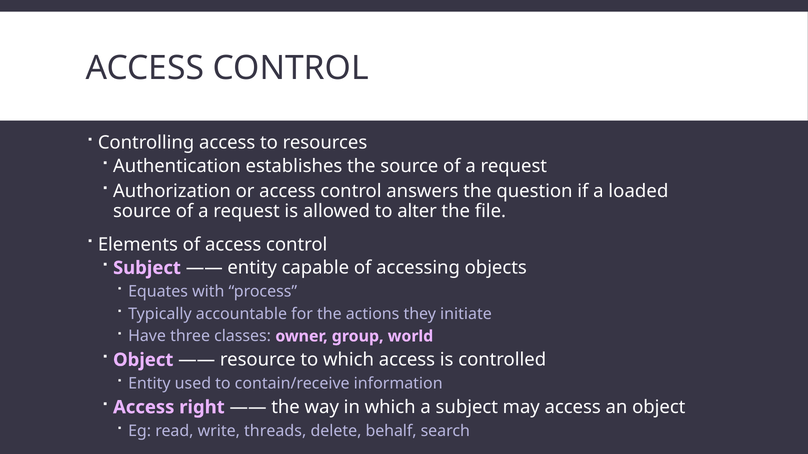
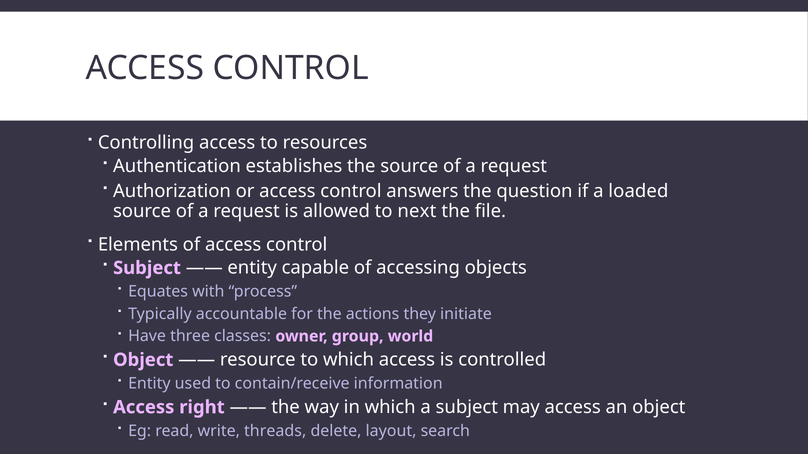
alter: alter -> next
behalf: behalf -> layout
